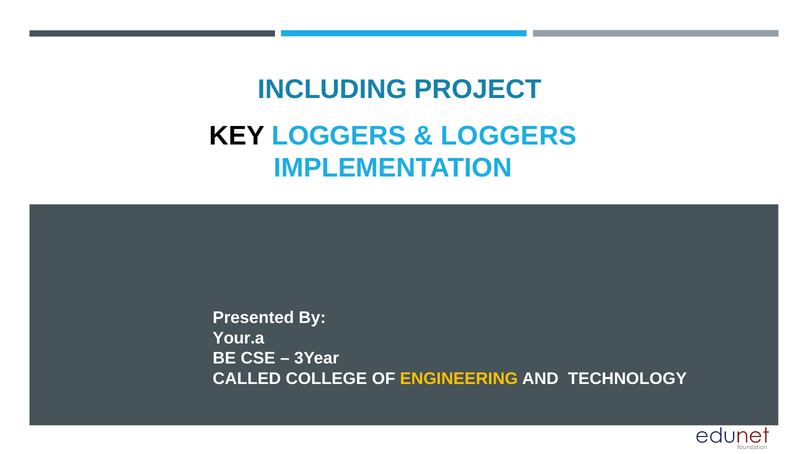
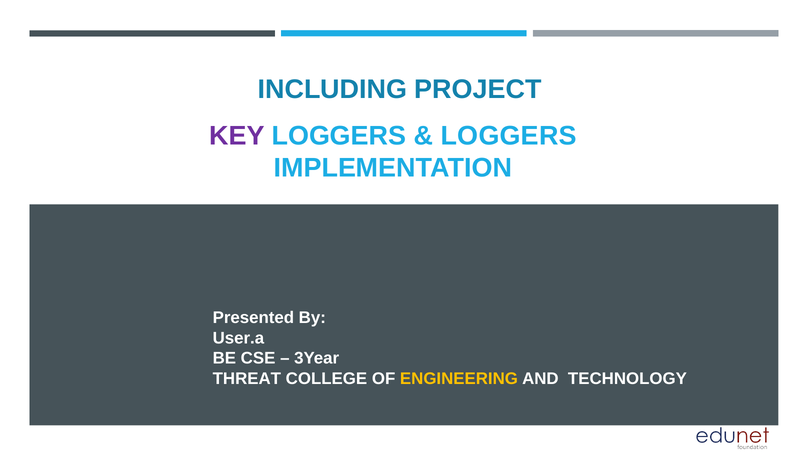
KEY colour: black -> purple
Your.a: Your.a -> User.a
CALLED: CALLED -> THREAT
